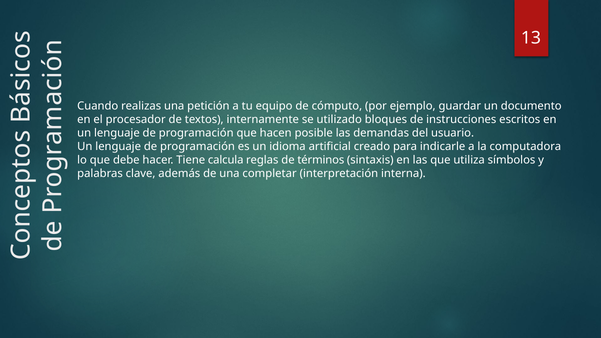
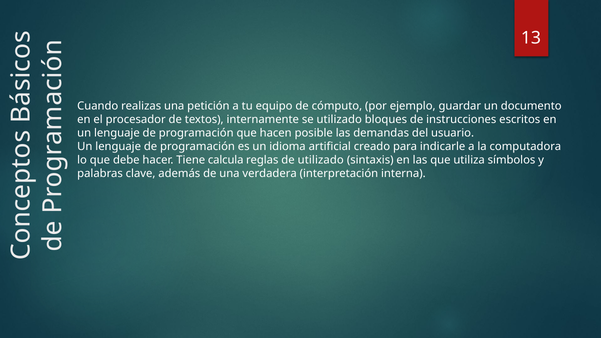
de términos: términos -> utilizado
completar: completar -> verdadera
